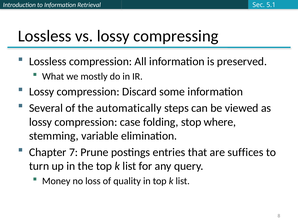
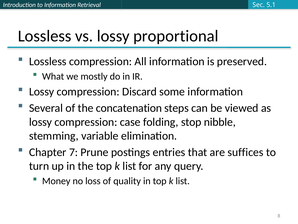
compressing: compressing -> proportional
automatically: automatically -> concatenation
where: where -> nibble
